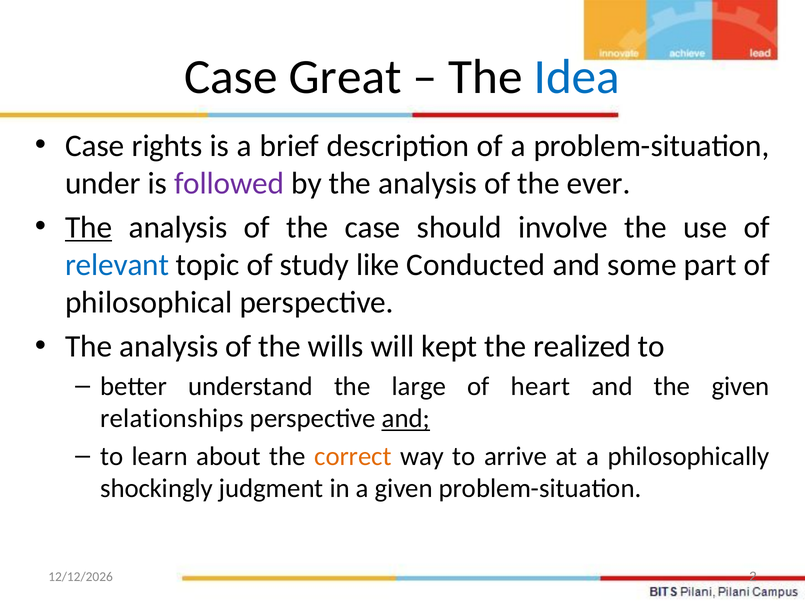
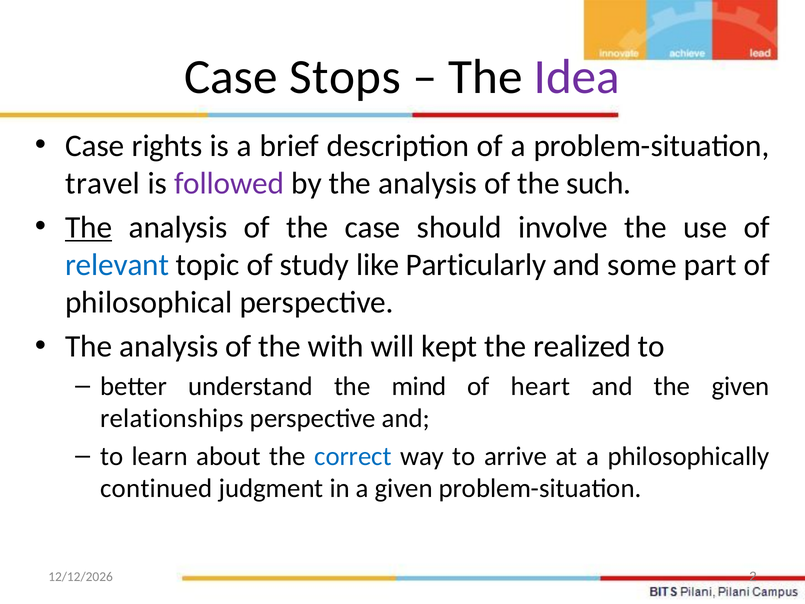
Great: Great -> Stops
Idea colour: blue -> purple
under: under -> travel
ever: ever -> such
Conducted: Conducted -> Particularly
wills: wills -> with
large: large -> mind
and at (406, 418) underline: present -> none
correct colour: orange -> blue
shockingly: shockingly -> continued
